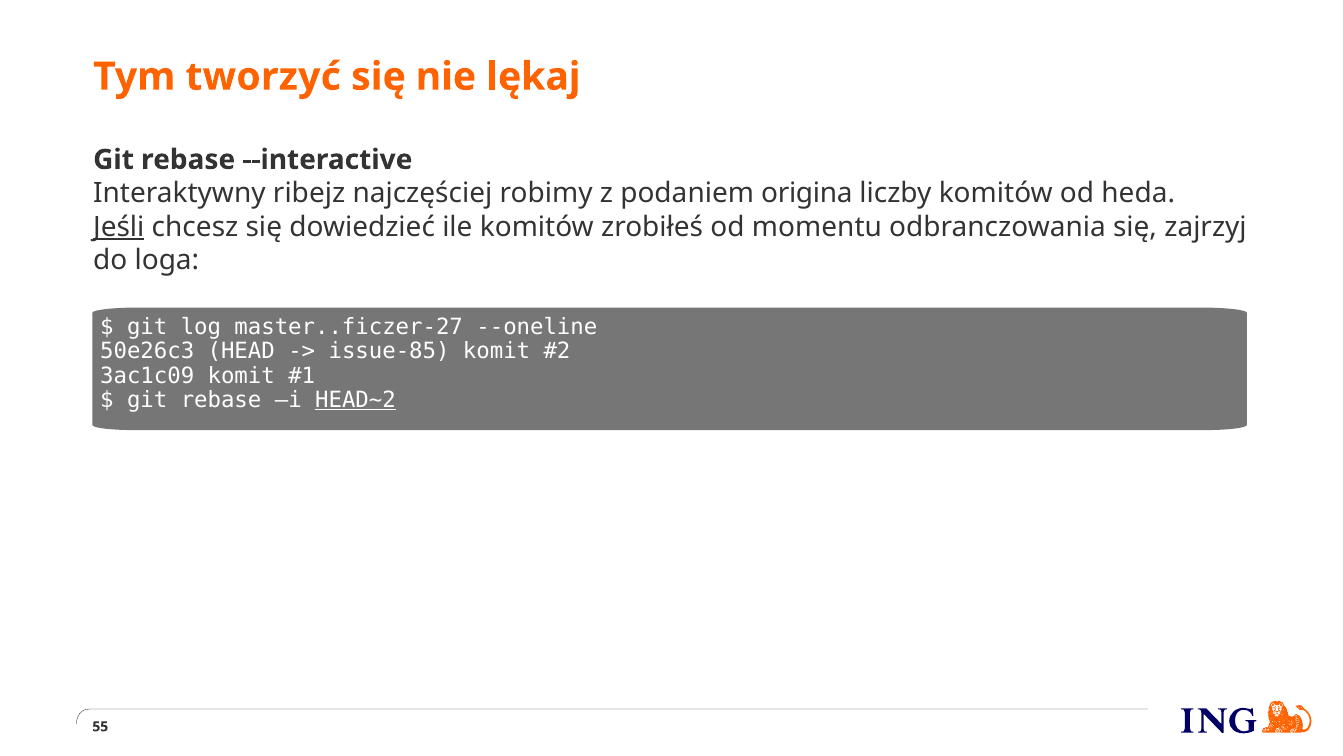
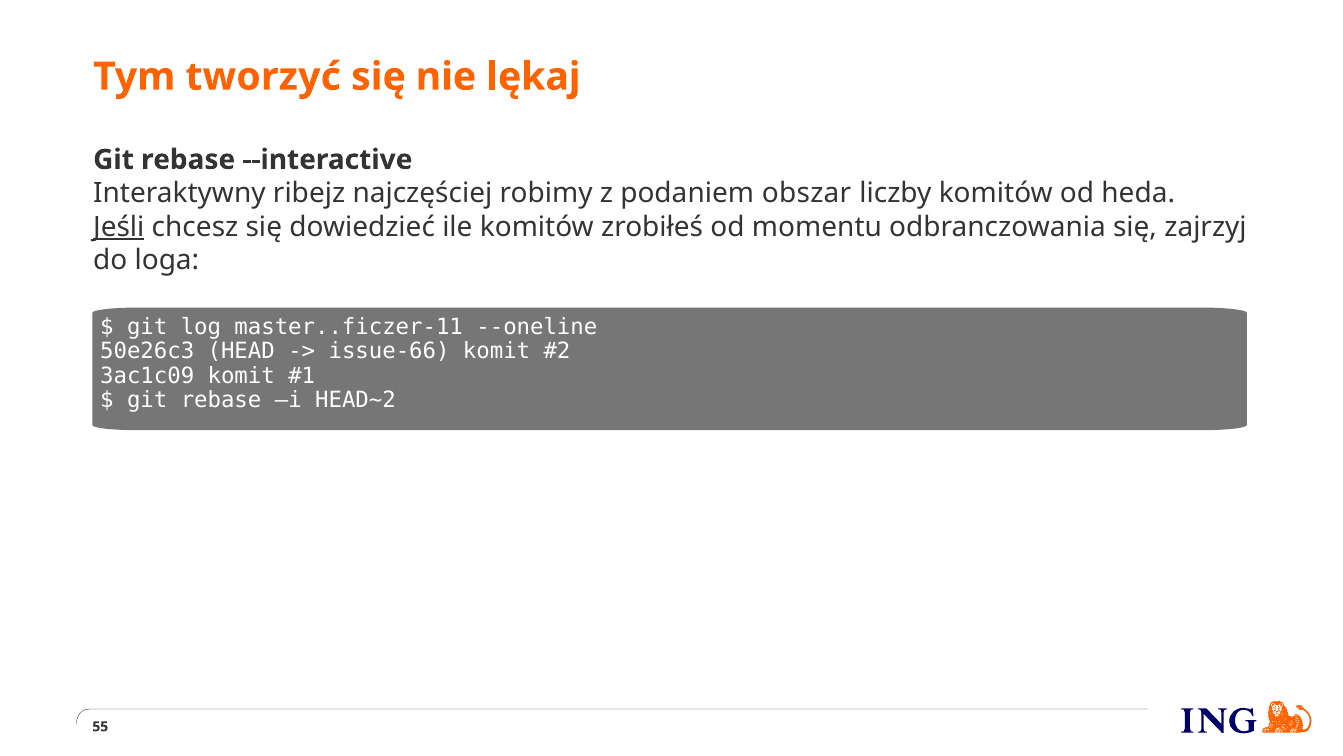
origina: origina -> obszar
master..ficzer-27: master..ficzer-27 -> master..ficzer-11
issue-85: issue-85 -> issue-66
HEAD~2 underline: present -> none
